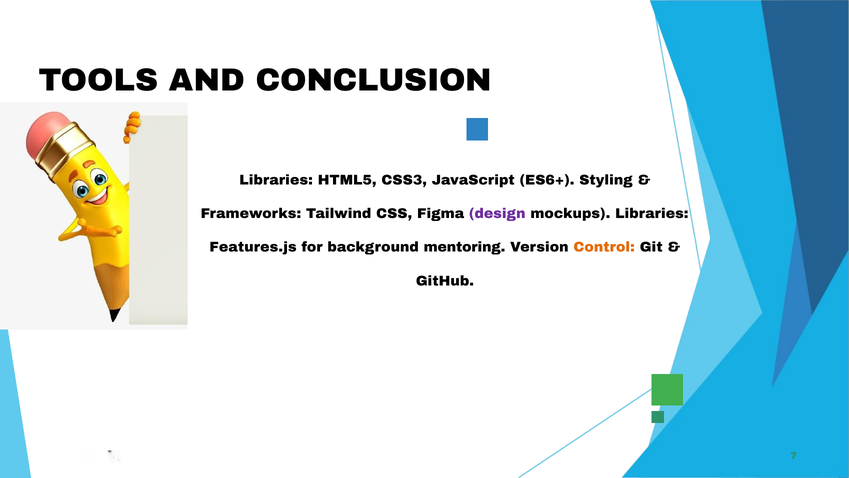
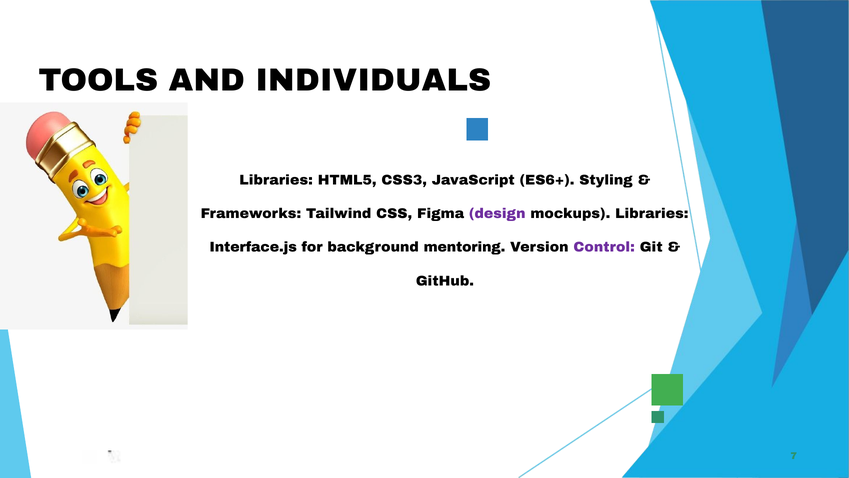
CONCLUSION: CONCLUSION -> INDIVIDUALS
Features.js: Features.js -> Interface.js
Control colour: orange -> purple
